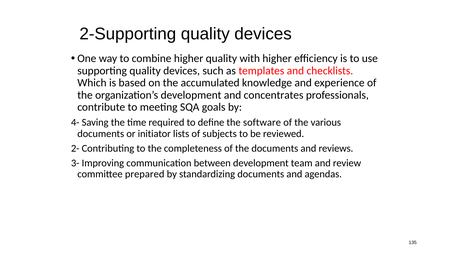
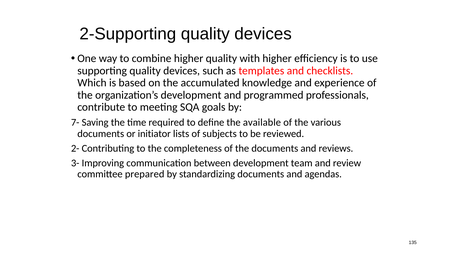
concentrates: concentrates -> programmed
4-: 4- -> 7-
software: software -> available
